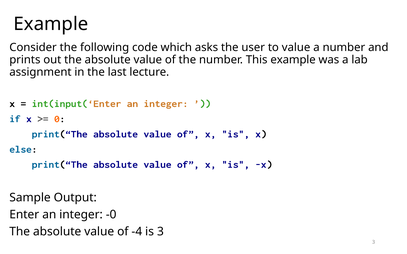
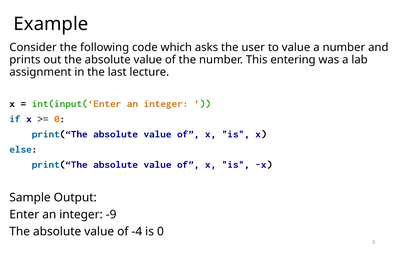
This example: example -> entering
-0: -0 -> -9
is 3: 3 -> 0
